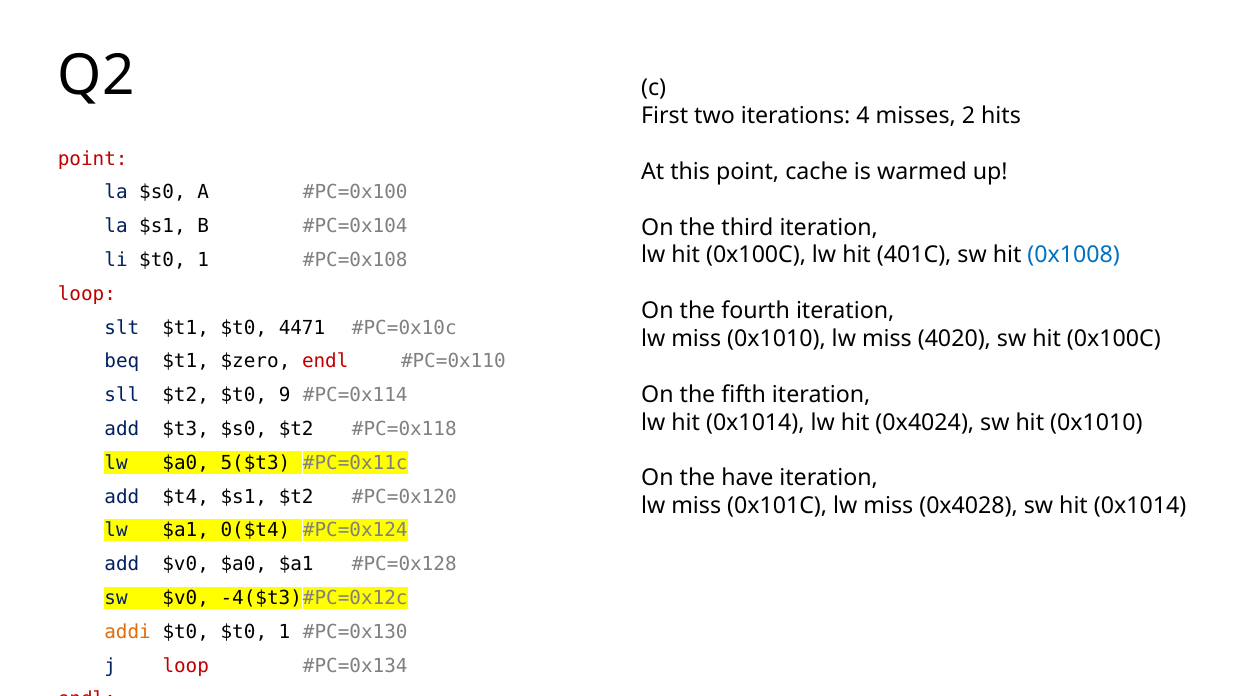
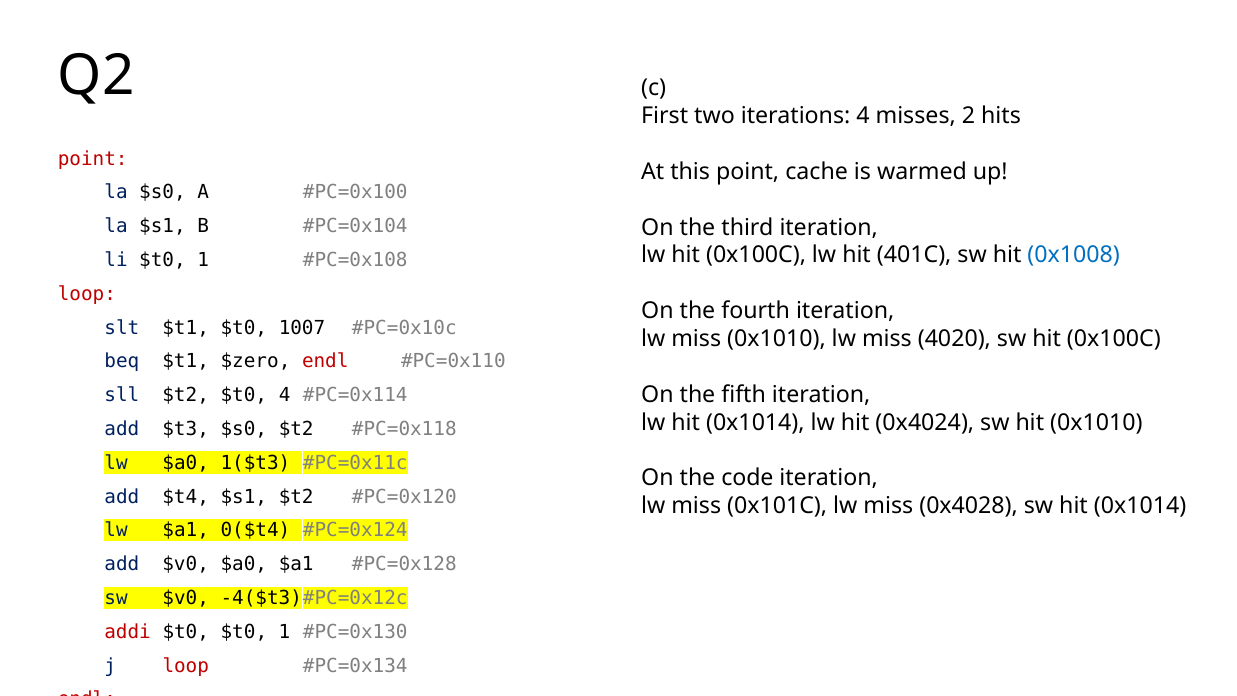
4471: 4471 -> 1007
$t0 9: 9 -> 4
5($t3: 5($t3 -> 1($t3
have: have -> code
addi colour: orange -> red
